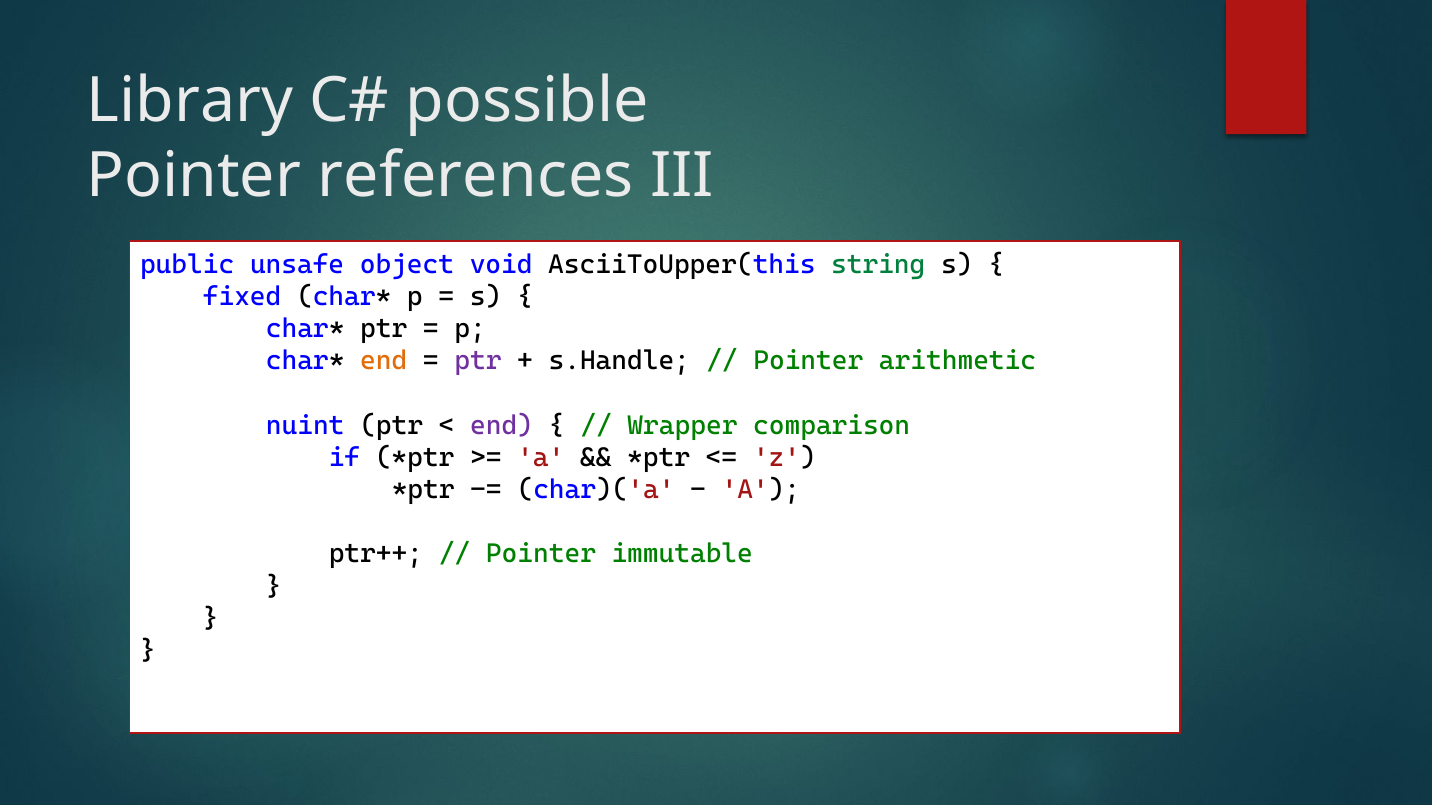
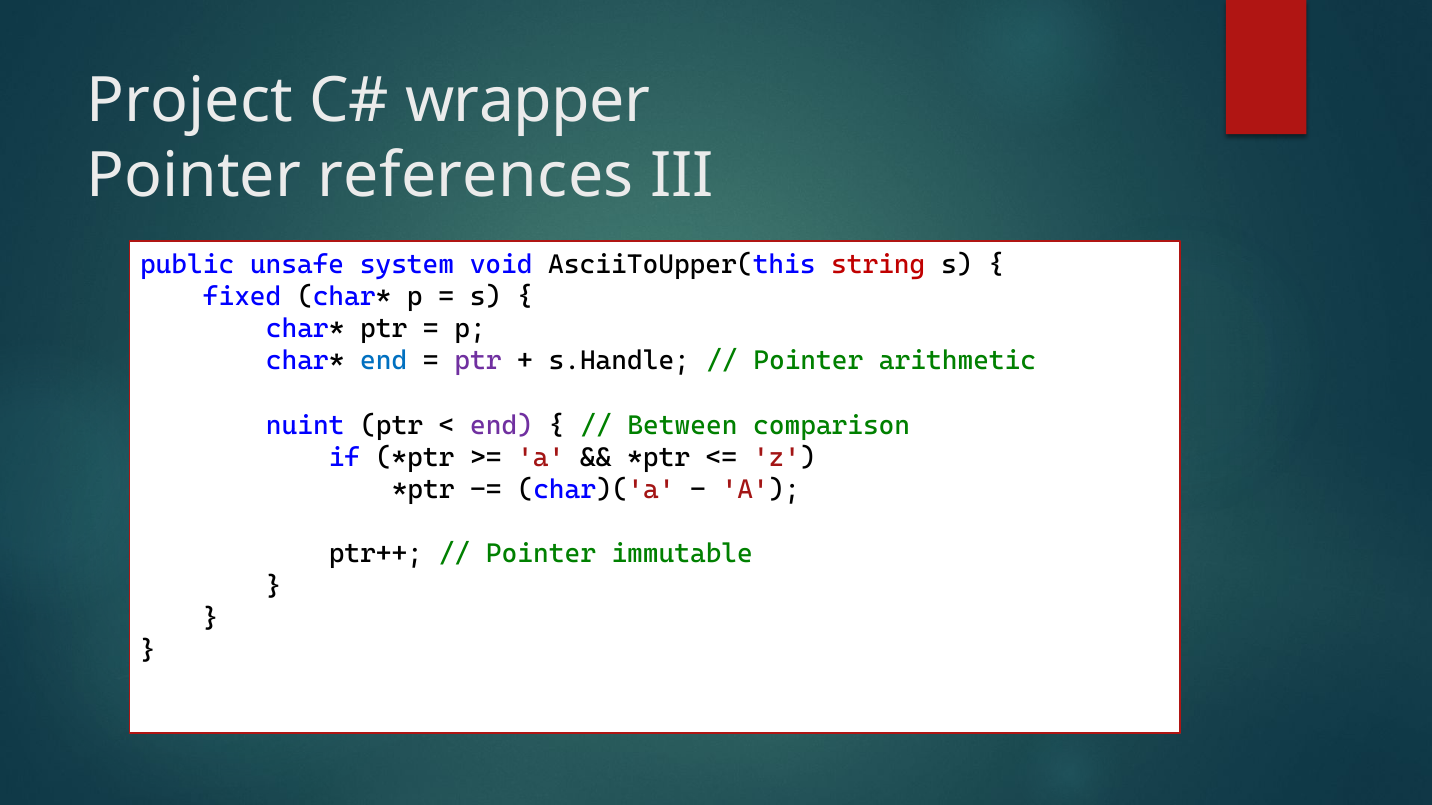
Library: Library -> Project
possible: possible -> wrapper
object: object -> system
string colour: green -> red
end at (384, 361) colour: orange -> blue
Wrapper: Wrapper -> Between
